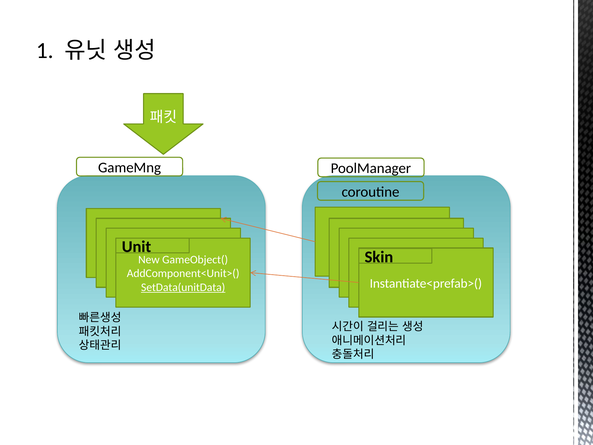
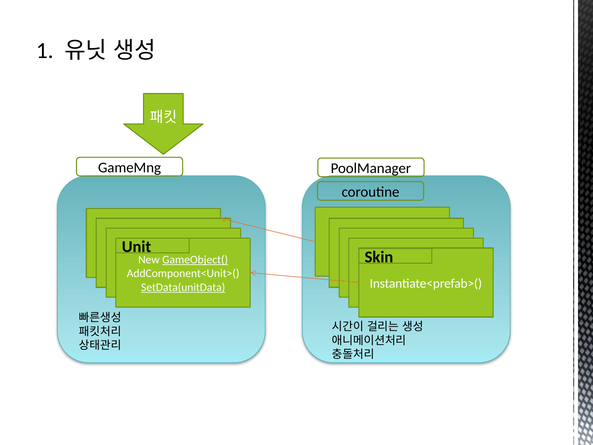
GameObject( underline: none -> present
